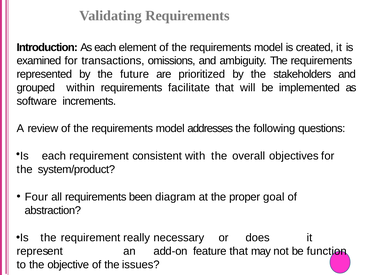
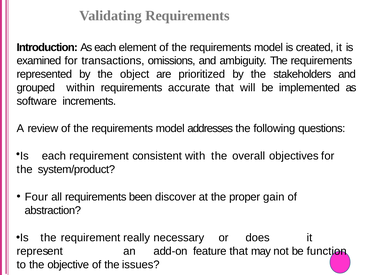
future: future -> object
facilitate: facilitate -> accurate
diagram: diagram -> discover
goal: goal -> gain
